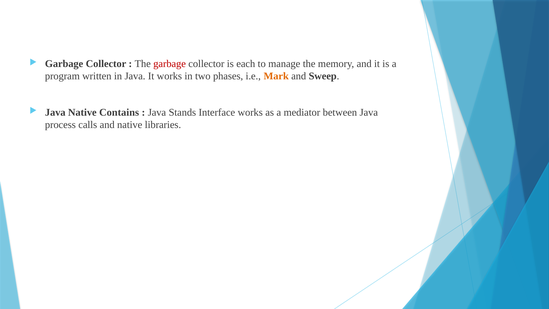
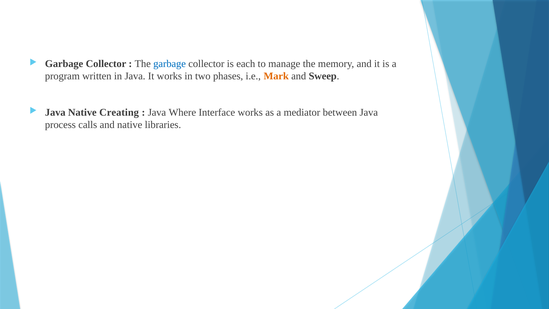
garbage at (170, 64) colour: red -> blue
Contains: Contains -> Creating
Stands: Stands -> Where
